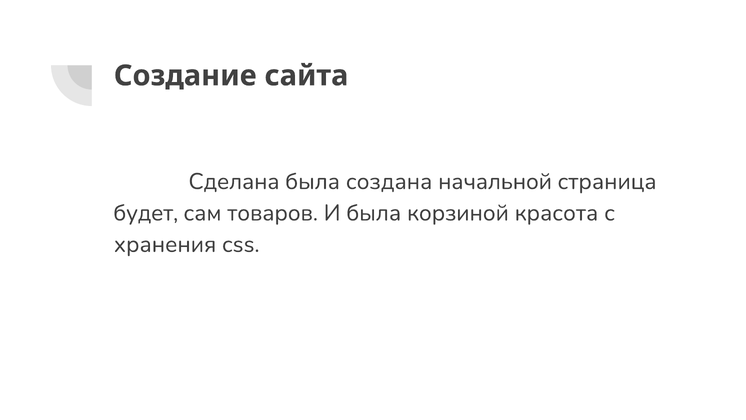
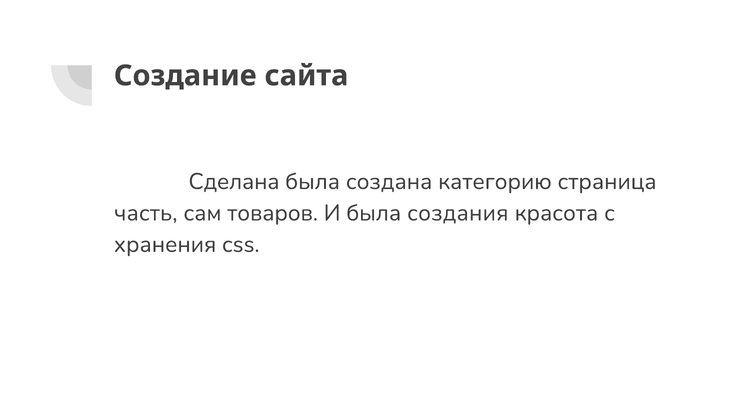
начальной: начальной -> категорию
будет: будет -> часть
корзиной: корзиной -> создания
